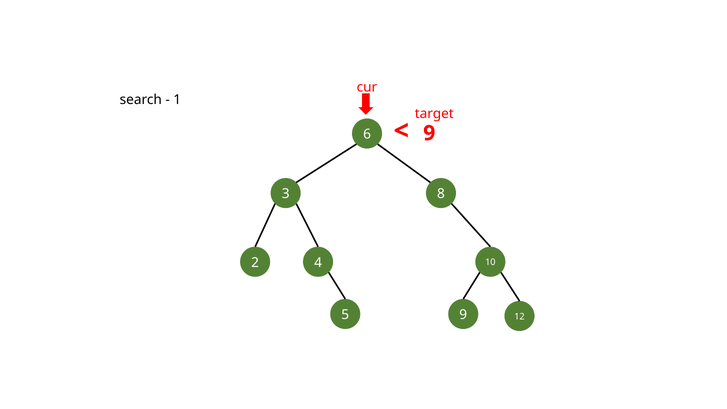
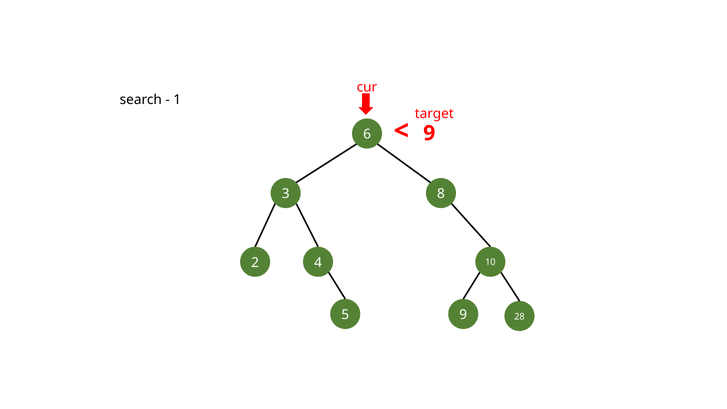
12: 12 -> 28
